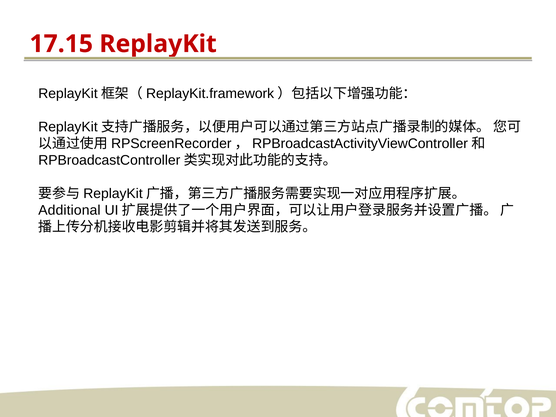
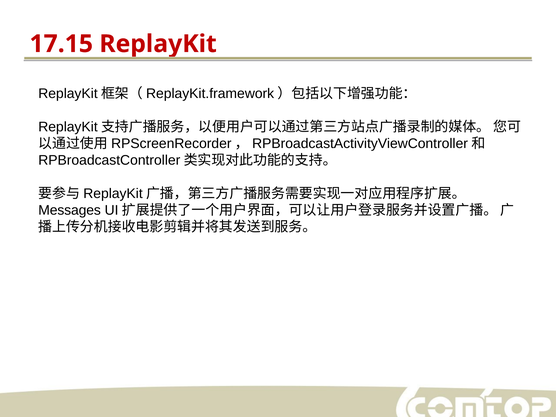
Additional: Additional -> Messages
